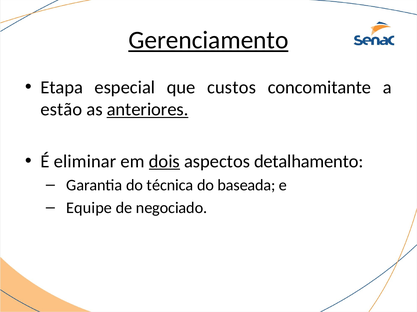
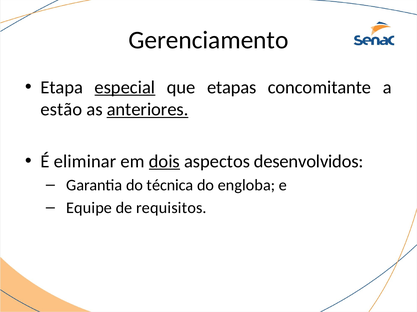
Gerenciamento underline: present -> none
especial underline: none -> present
custos: custos -> etapas
detalhamento: detalhamento -> desenvolvidos
baseada: baseada -> engloba
negociado: negociado -> requisitos
